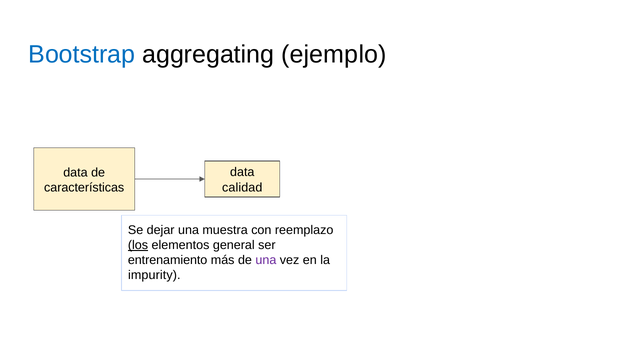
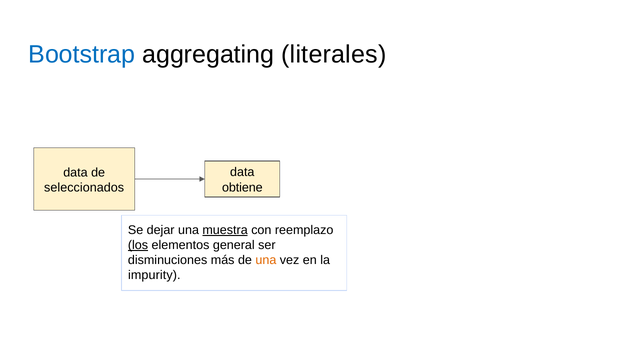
ejemplo: ejemplo -> literales
características: características -> seleccionados
calidad: calidad -> obtiene
muestra underline: none -> present
entrenamiento: entrenamiento -> disminuciones
una at (266, 260) colour: purple -> orange
